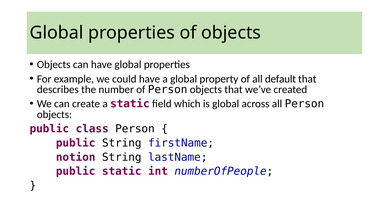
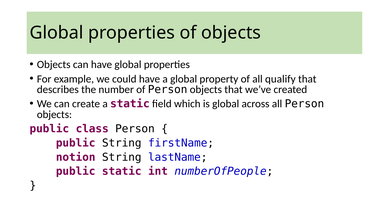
default: default -> qualify
